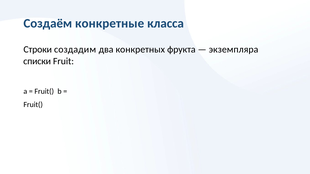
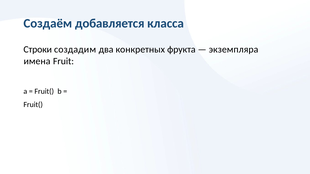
конкретные: конкретные -> добавляется
списки: списки -> имена
